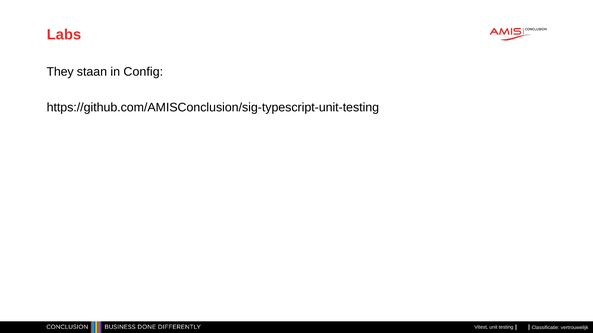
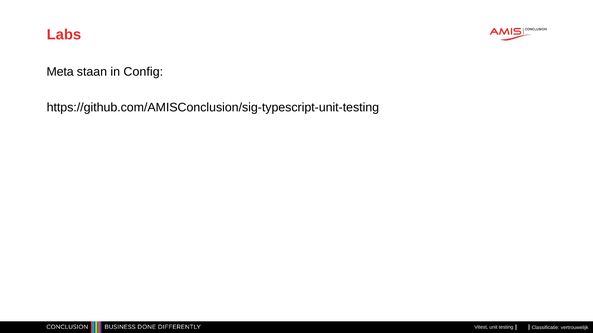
They: They -> Meta
